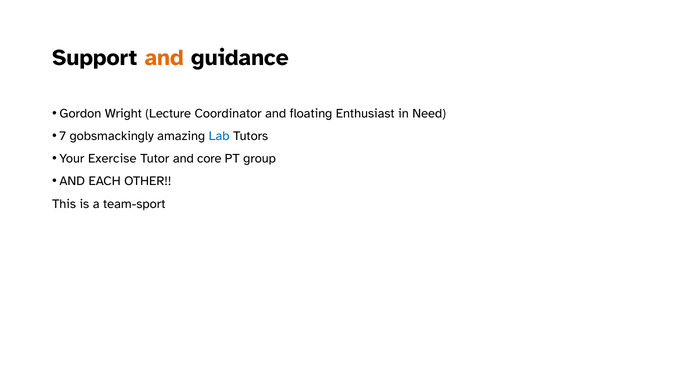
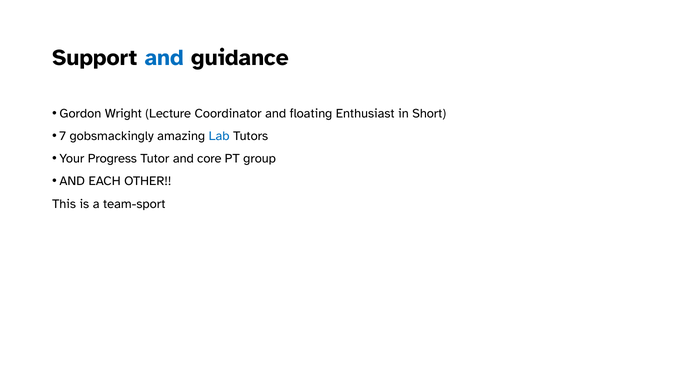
and at (164, 58) colour: orange -> blue
Need: Need -> Short
Exercise: Exercise -> Progress
